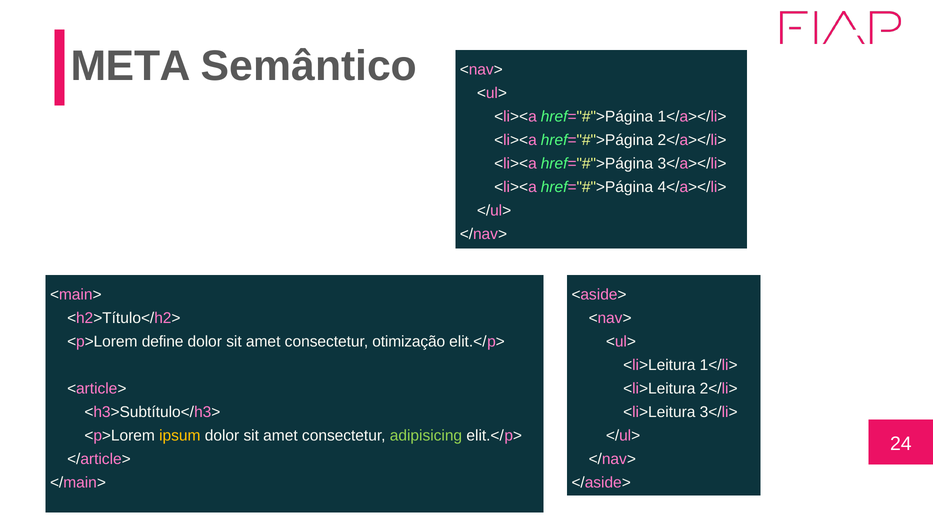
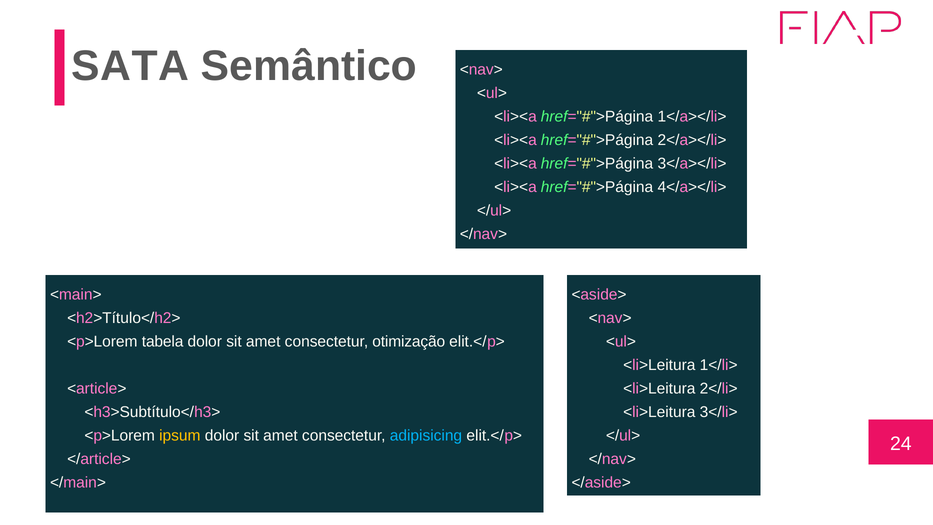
META: META -> SATA
define: define -> tabela
adipisicing colour: light green -> light blue
